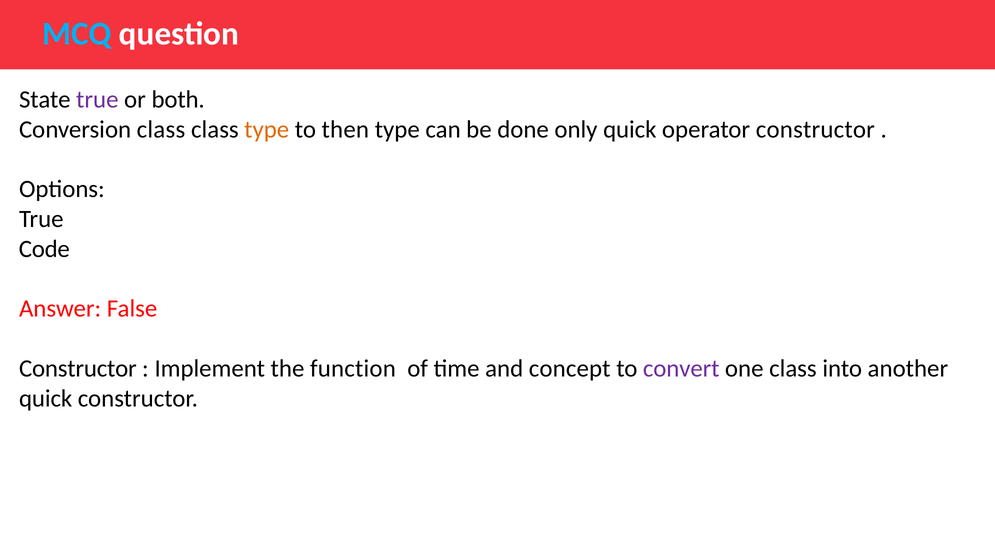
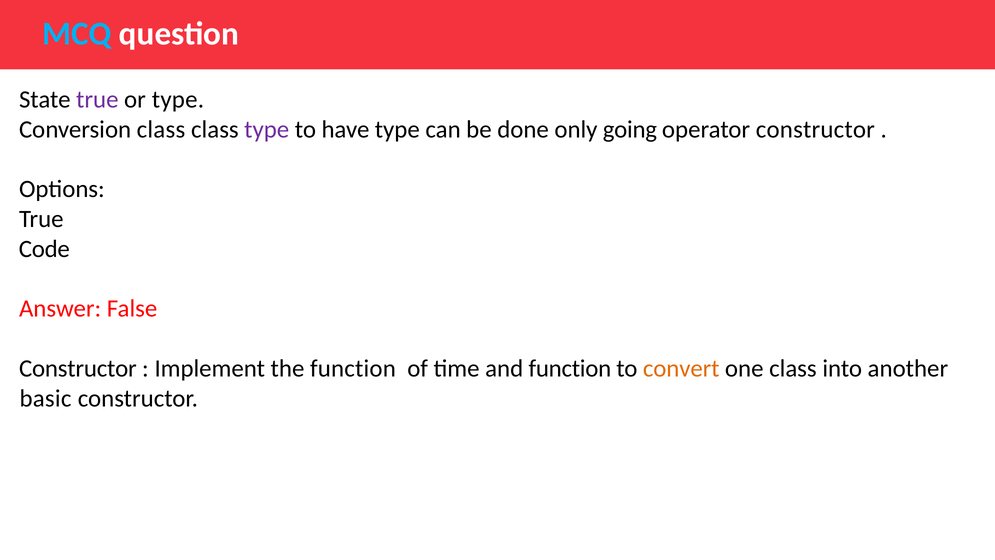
or both: both -> type
type at (267, 129) colour: orange -> purple
then: then -> have
only quick: quick -> going
and concept: concept -> function
convert colour: purple -> orange
quick at (46, 398): quick -> basic
